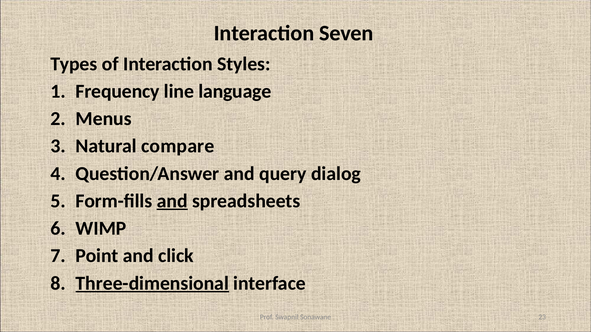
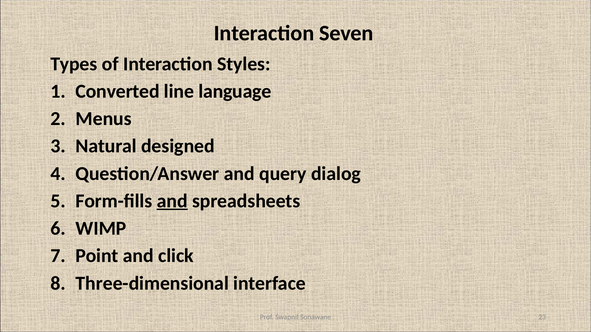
Frequency: Frequency -> Converted
compare: compare -> designed
Three-dimensional underline: present -> none
